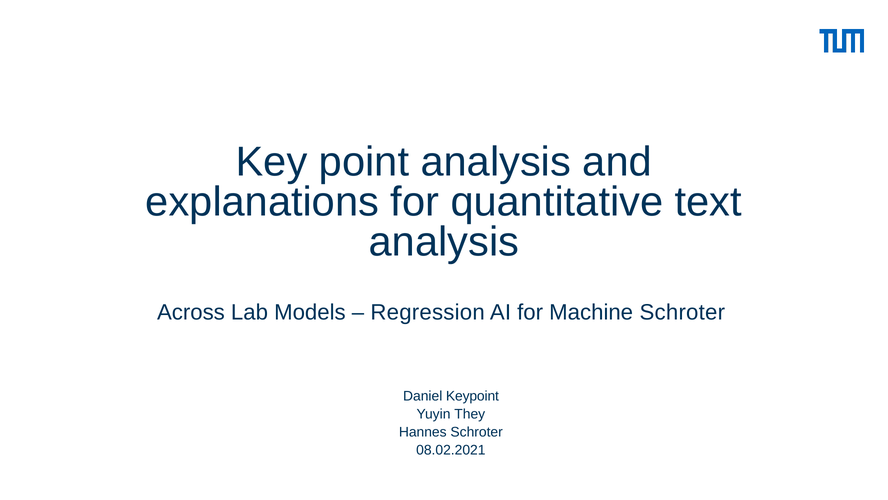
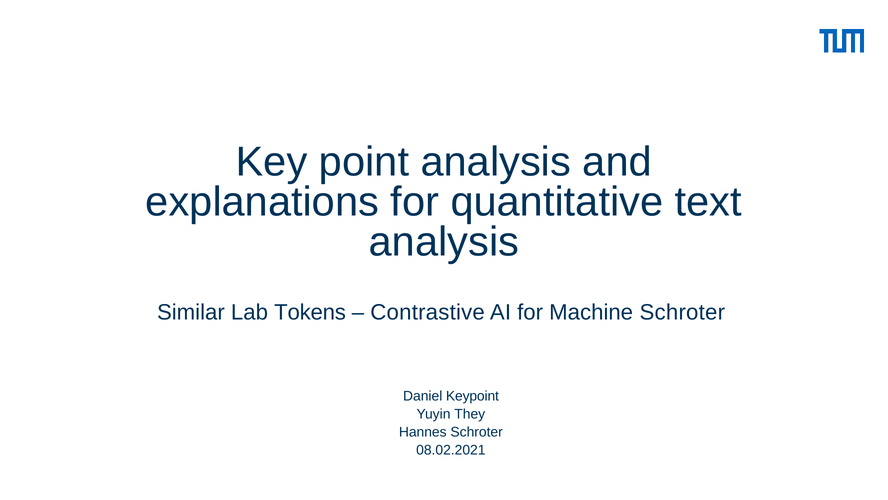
Across: Across -> Similar
Models: Models -> Tokens
Regression: Regression -> Contrastive
